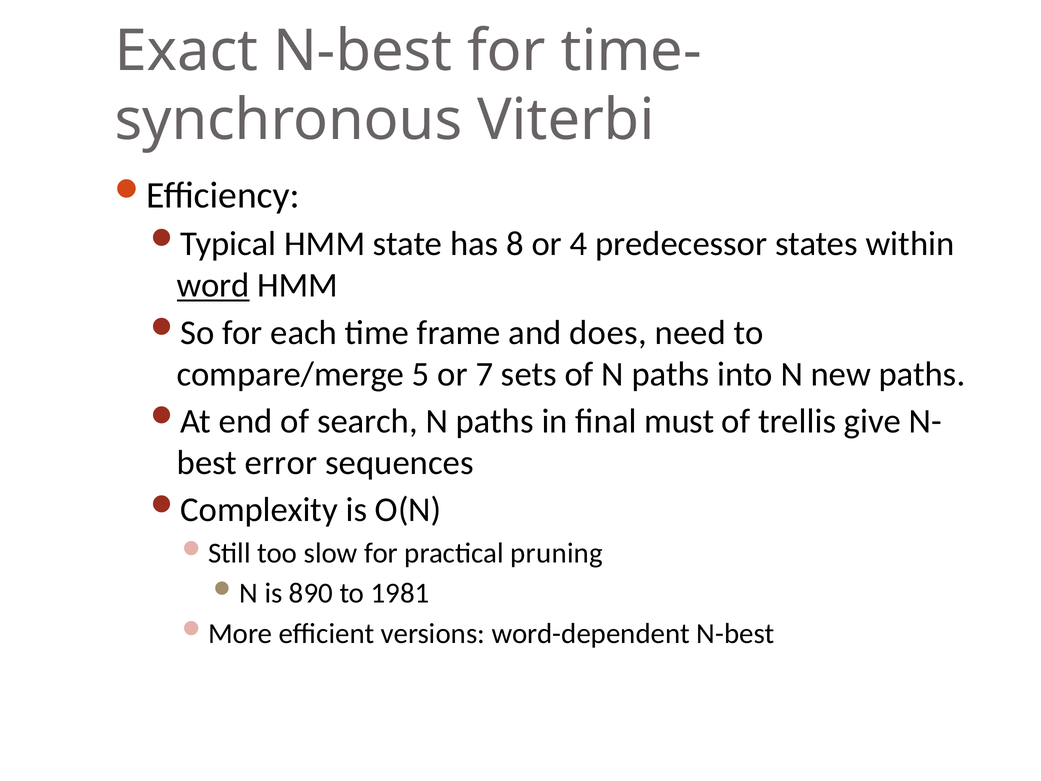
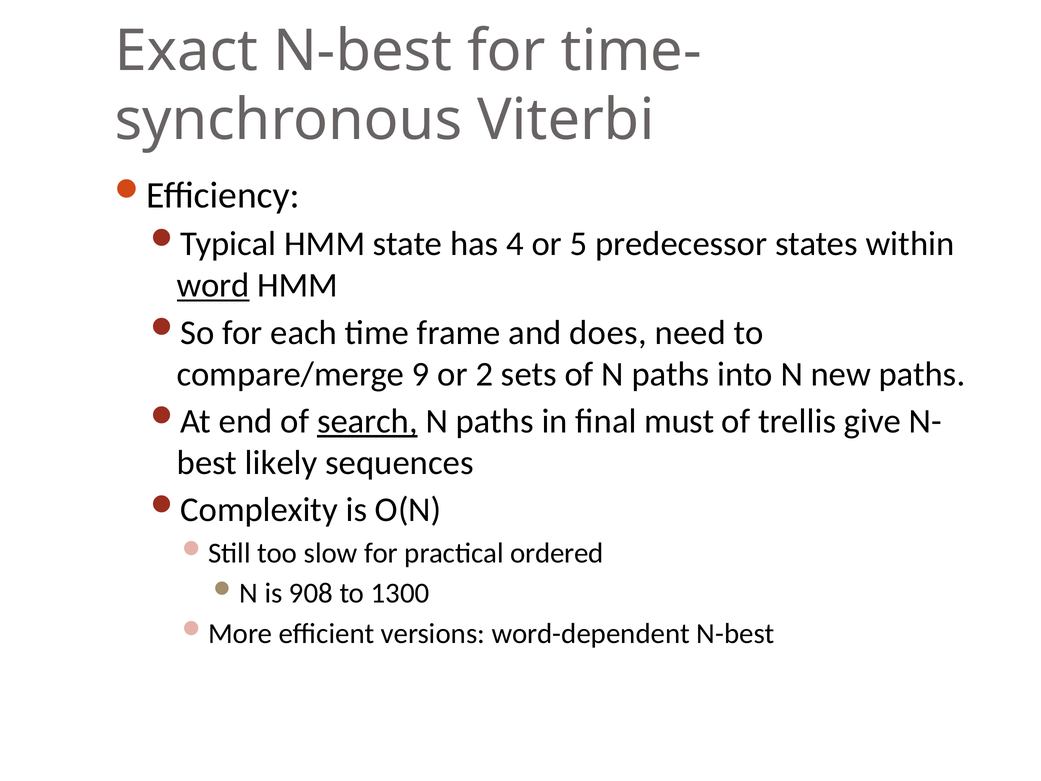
8: 8 -> 4
4: 4 -> 5
5: 5 -> 9
7: 7 -> 2
search underline: none -> present
error: error -> likely
pruning: pruning -> ordered
890: 890 -> 908
1981: 1981 -> 1300
